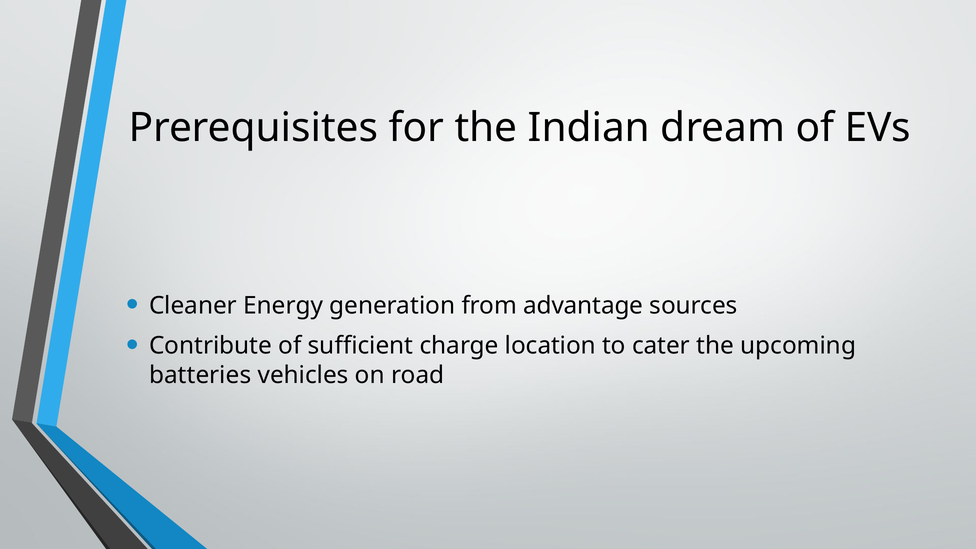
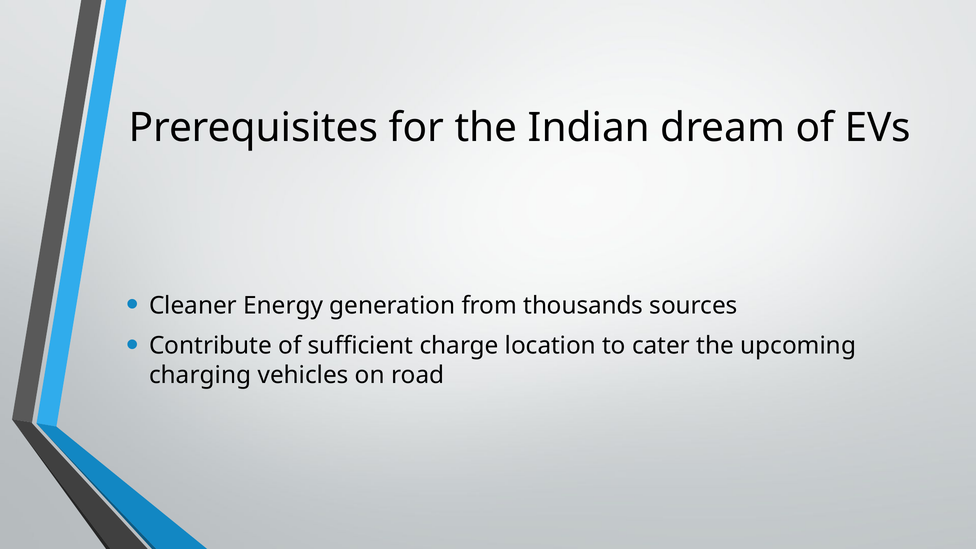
advantage: advantage -> thousands
batteries: batteries -> charging
